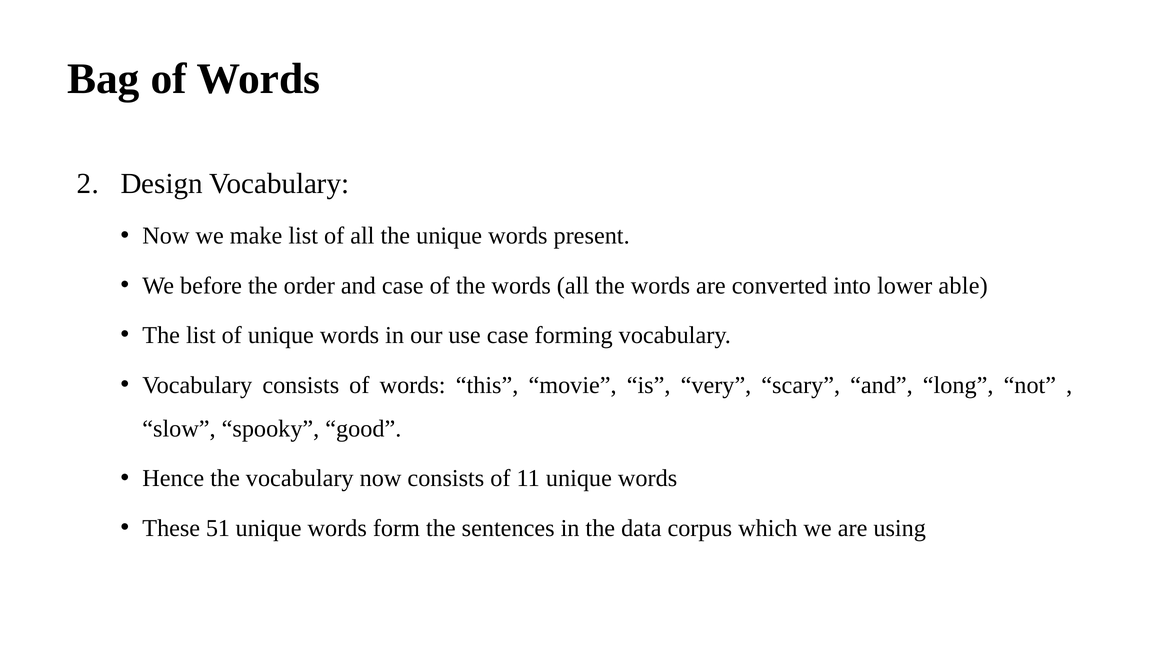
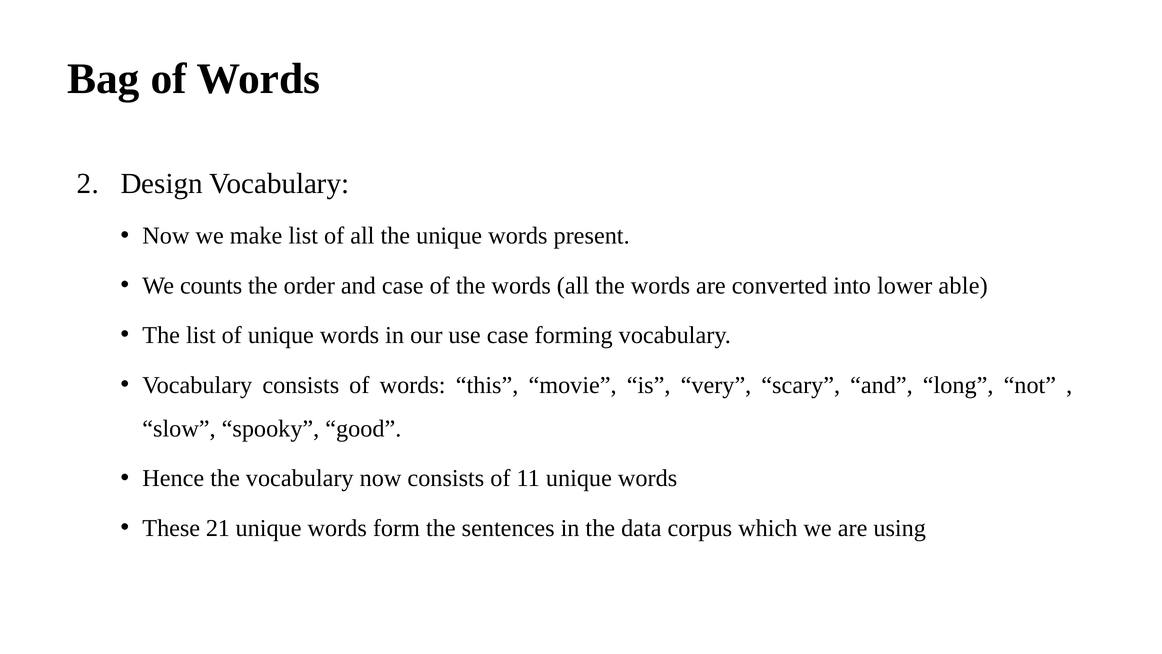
before: before -> counts
51: 51 -> 21
